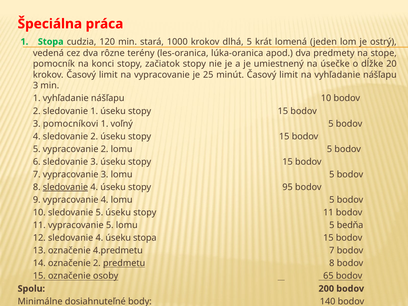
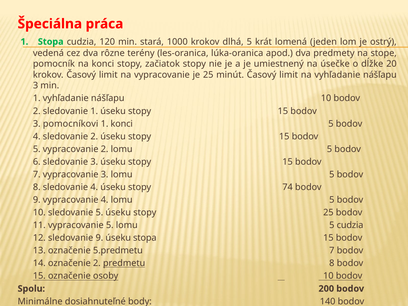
1 voľný: voľný -> konci
sledovanie at (65, 187) underline: present -> none
95: 95 -> 74
stopy 11: 11 -> 25
5 bedňa: bedňa -> cudzia
12 sledovanie 4: 4 -> 9
4.predmetu: 4.predmetu -> 5.predmetu
osoby 65: 65 -> 10
